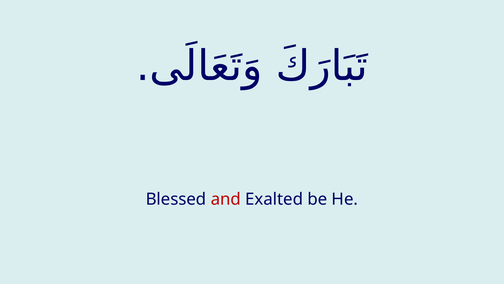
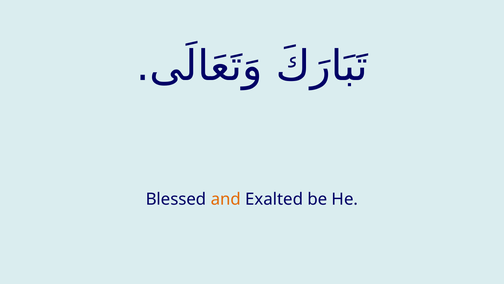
and colour: red -> orange
